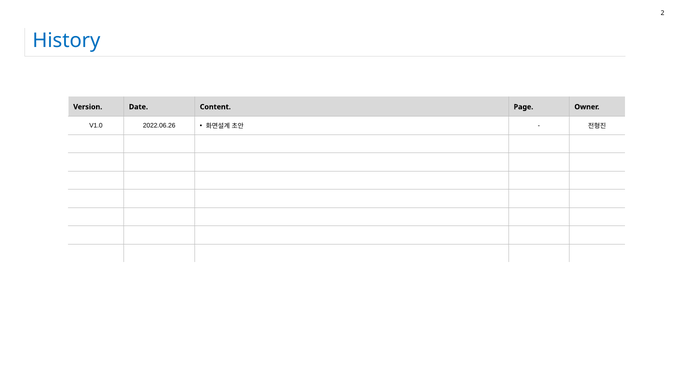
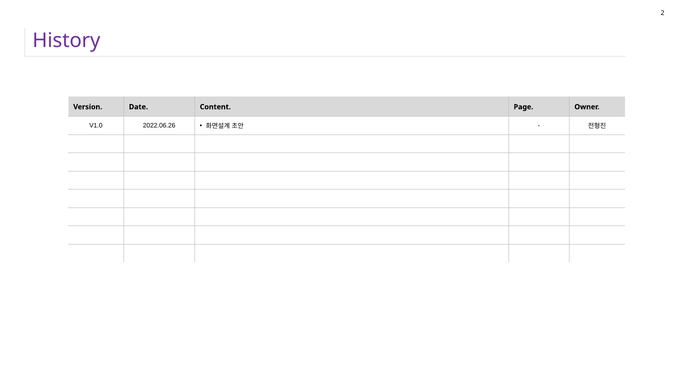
History colour: blue -> purple
